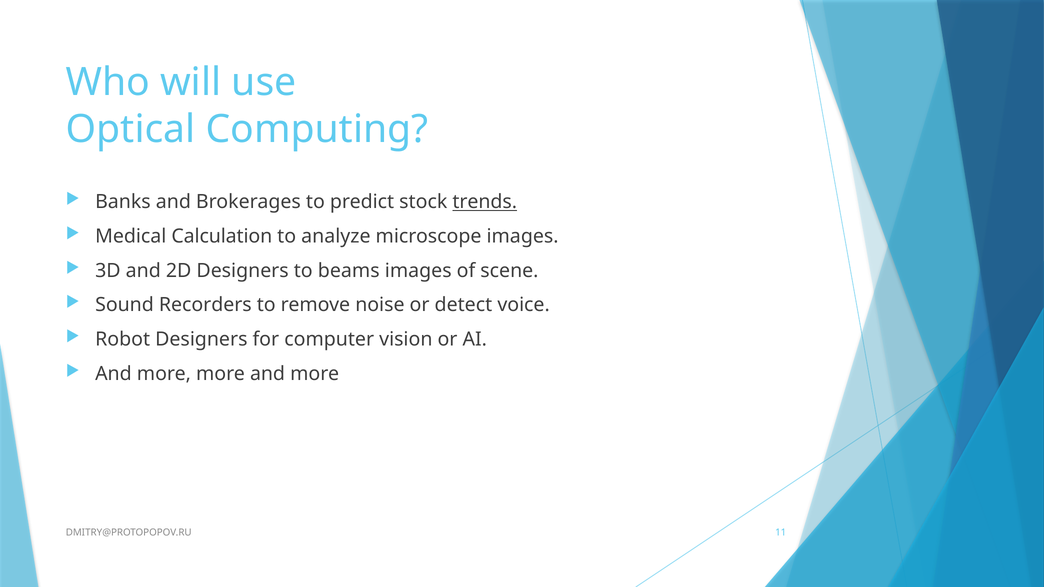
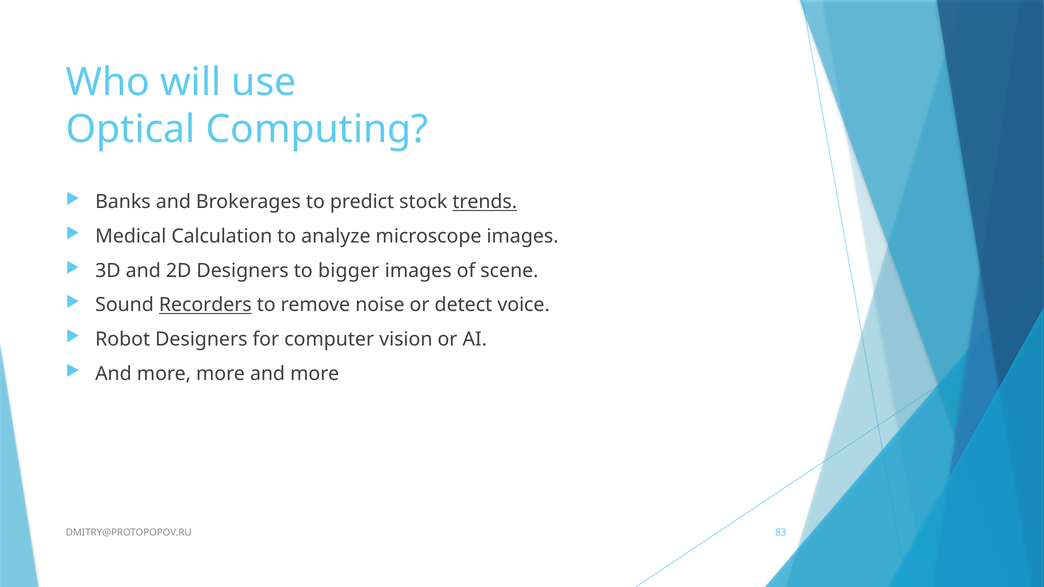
beams: beams -> bigger
Recorders underline: none -> present
11: 11 -> 83
